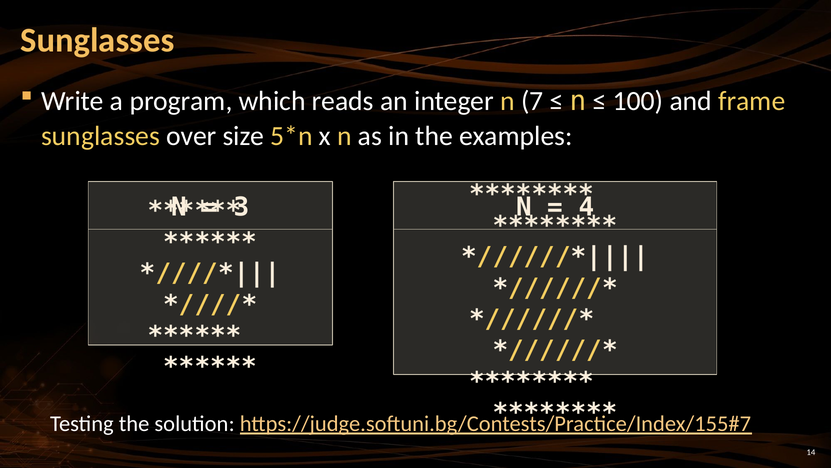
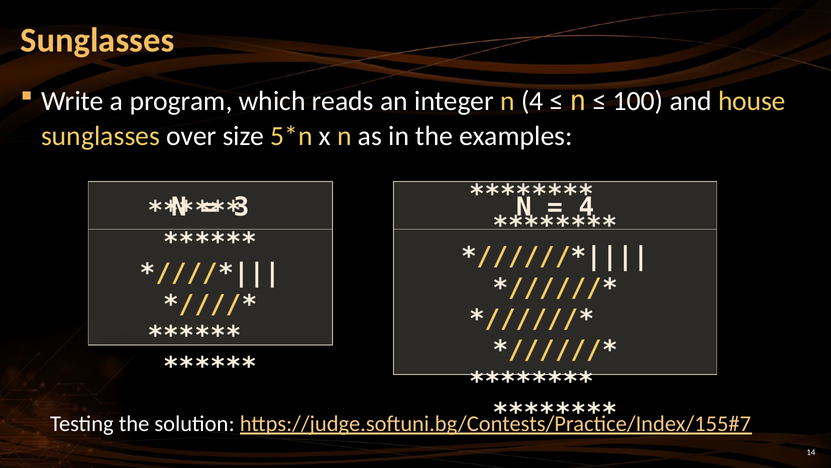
n 7: 7 -> 4
frame: frame -> house
